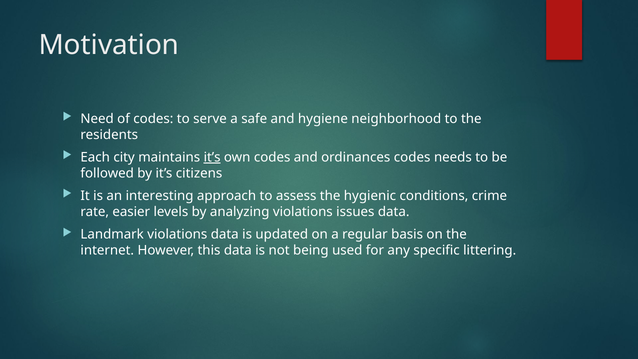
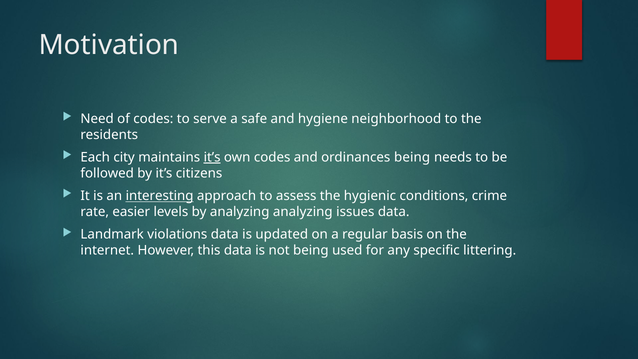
ordinances codes: codes -> being
interesting underline: none -> present
analyzing violations: violations -> analyzing
